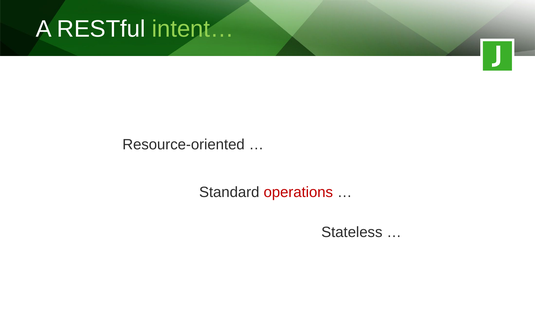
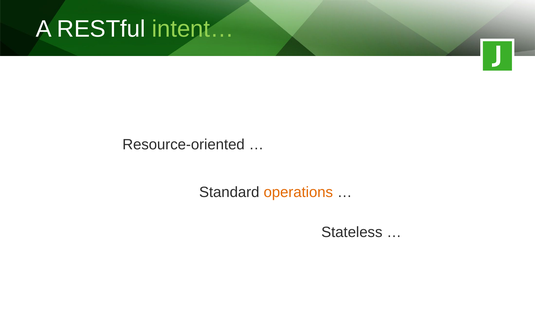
operations colour: red -> orange
